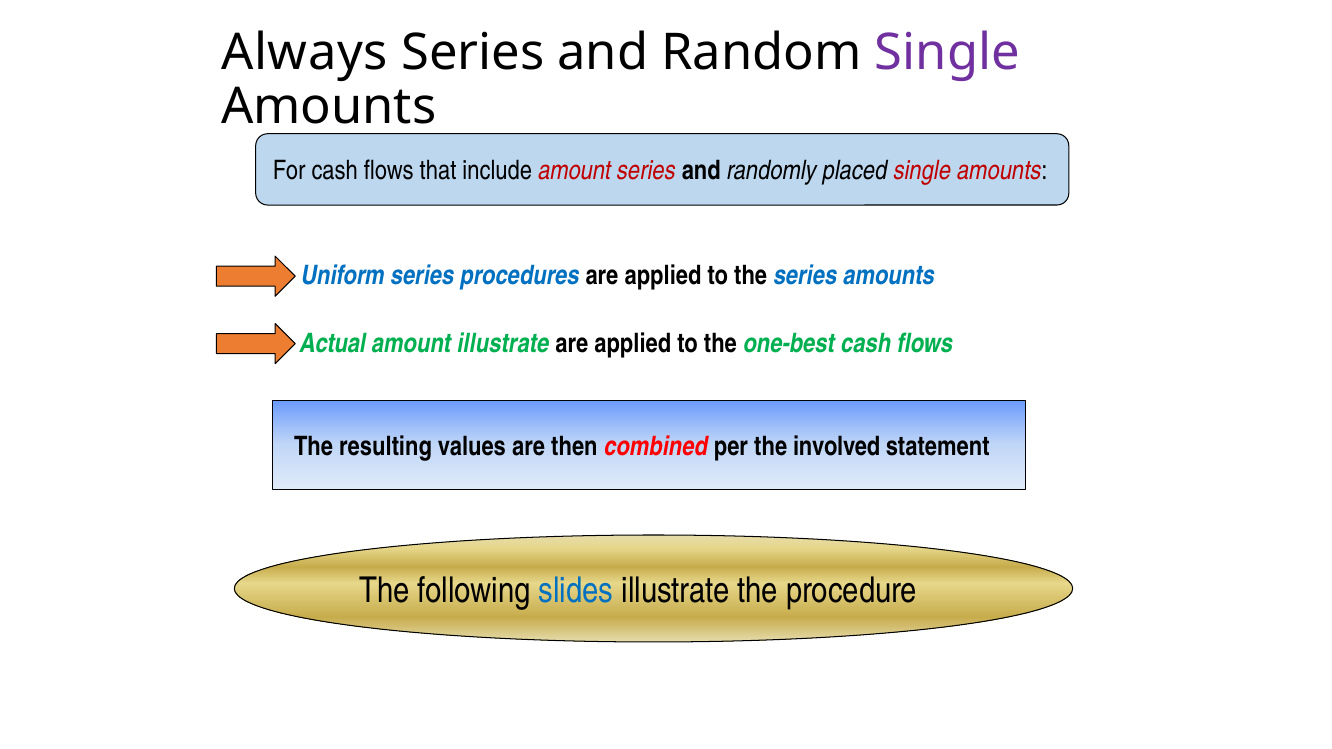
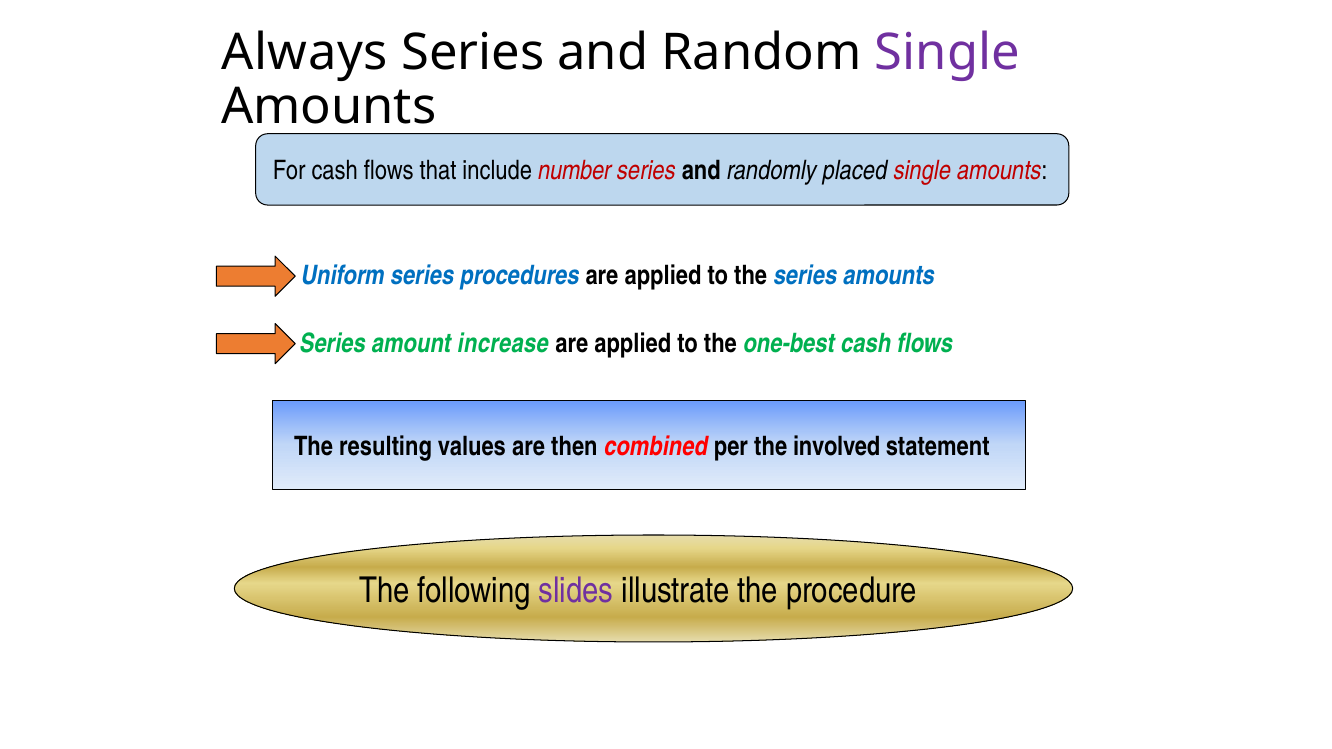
include amount: amount -> number
Actual at (333, 343): Actual -> Series
amount illustrate: illustrate -> increase
slides colour: blue -> purple
